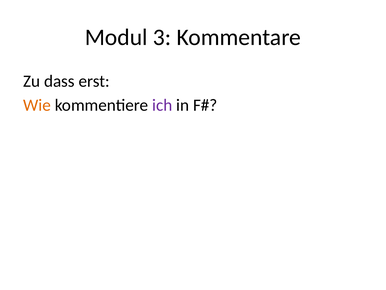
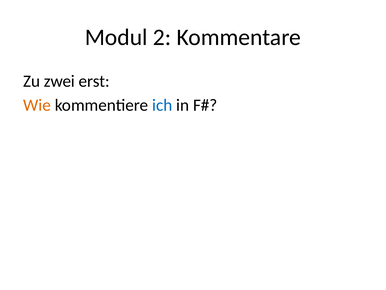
3: 3 -> 2
dass: dass -> zwei
ich colour: purple -> blue
